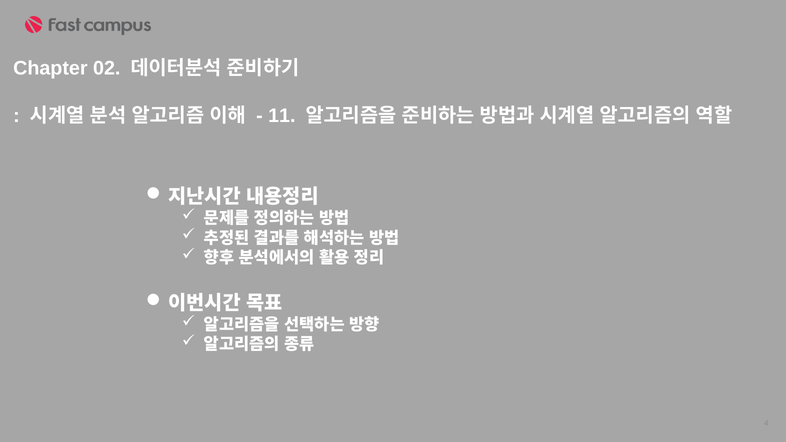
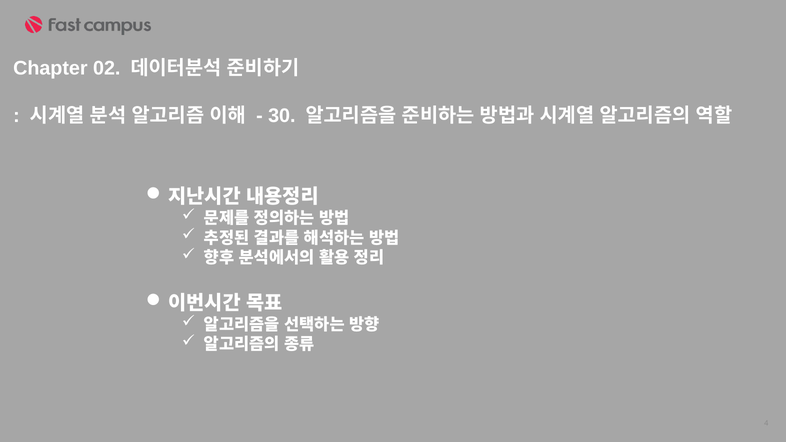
11: 11 -> 30
